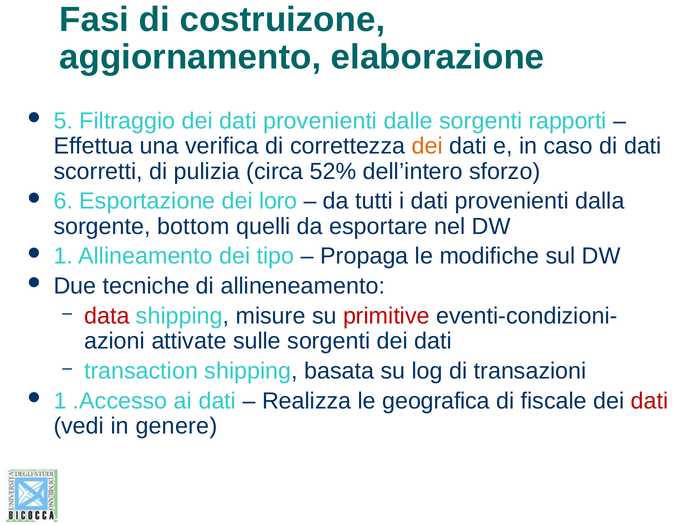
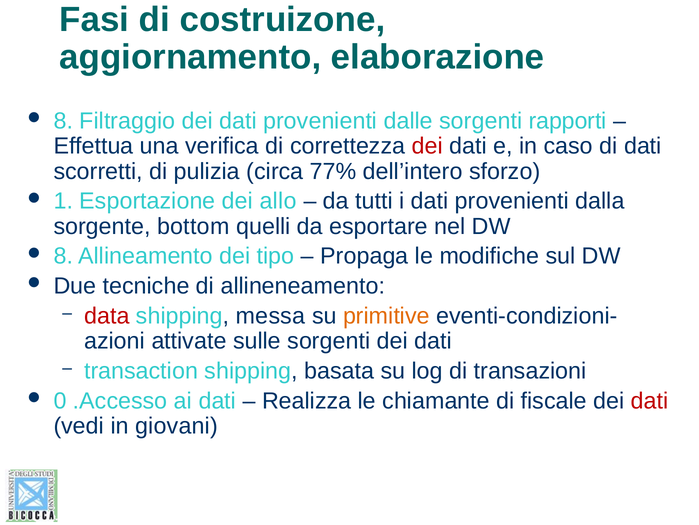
5 at (63, 121): 5 -> 8
dei at (427, 146) colour: orange -> red
52%: 52% -> 77%
6: 6 -> 1
loro: loro -> allo
1 at (63, 256): 1 -> 8
misure: misure -> messa
primitive colour: red -> orange
1 at (60, 400): 1 -> 0
geografica: geografica -> chiamante
genere: genere -> giovani
